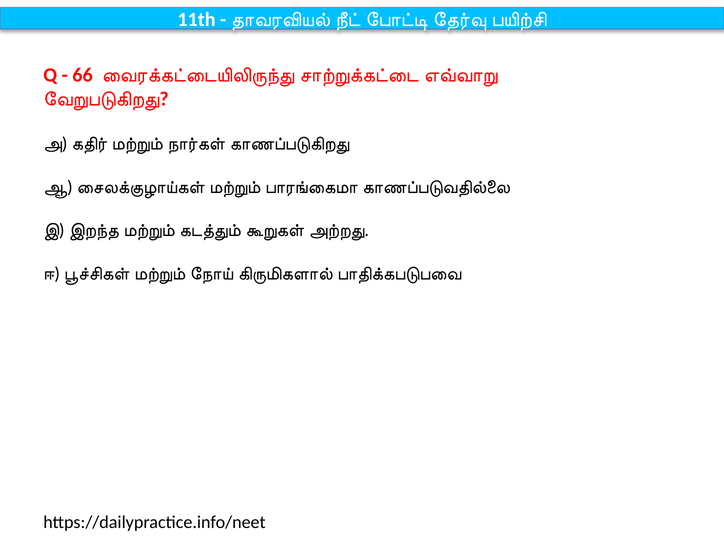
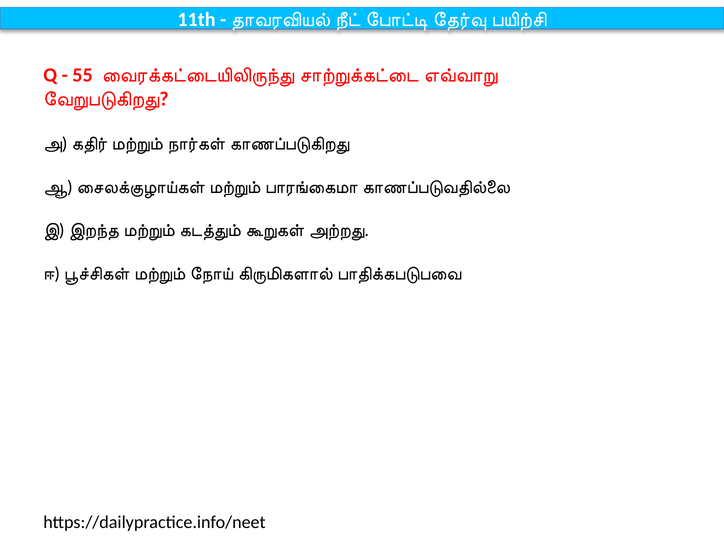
66: 66 -> 55
